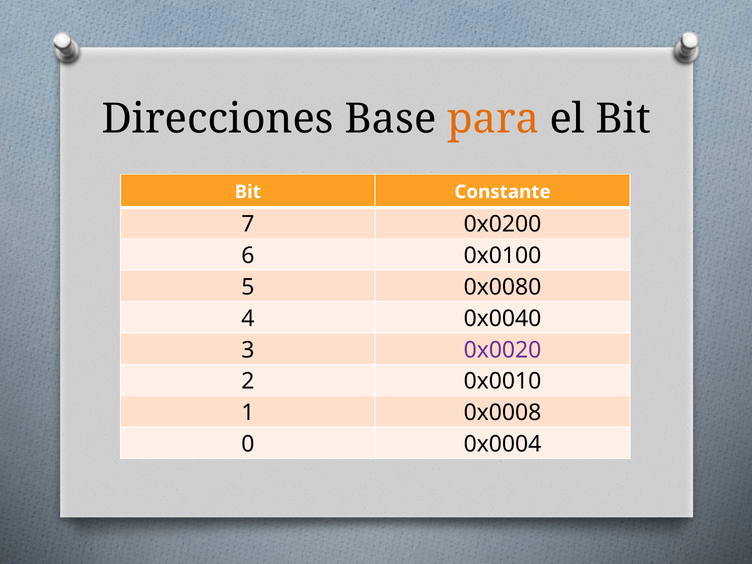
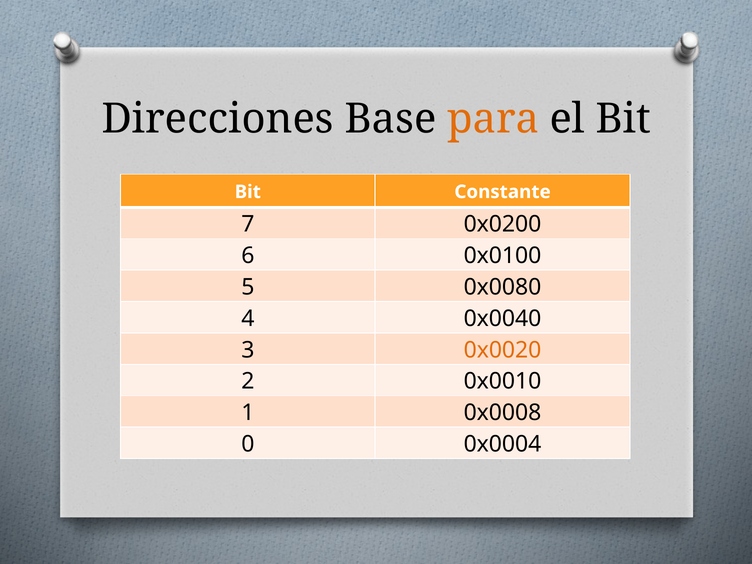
0x0020 colour: purple -> orange
